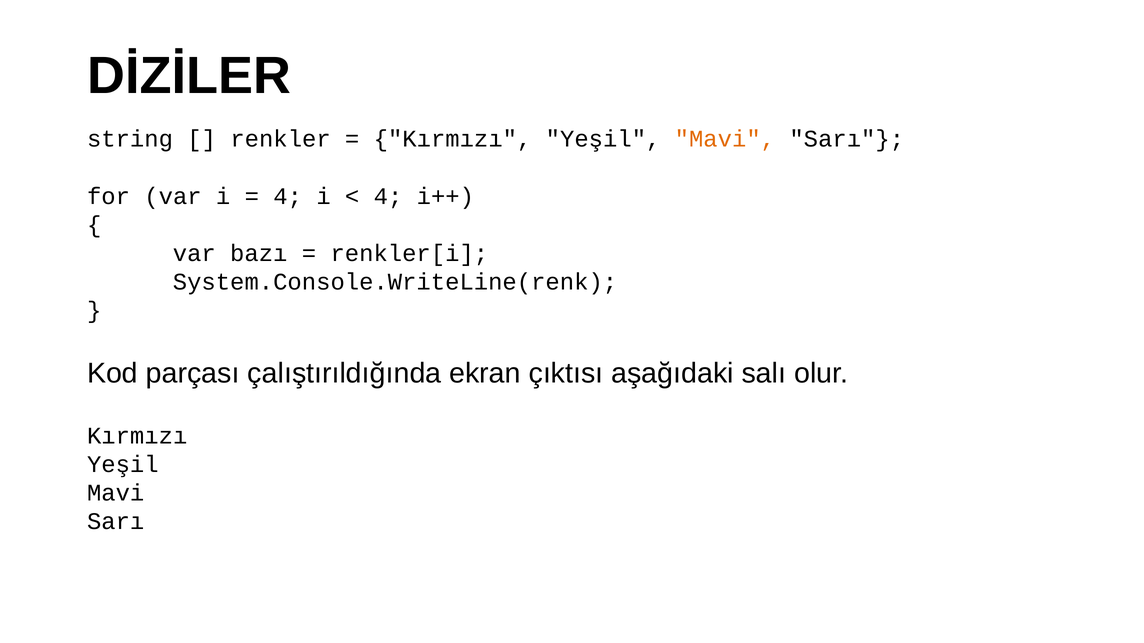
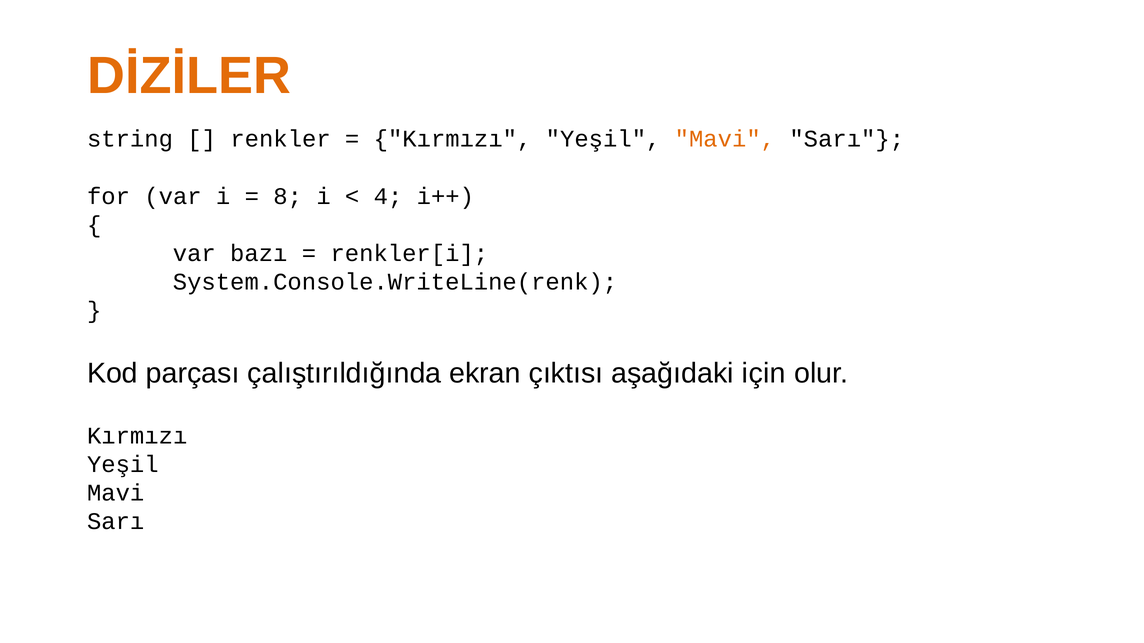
DİZİLER colour: black -> orange
4 at (288, 196): 4 -> 8
salı: salı -> için
